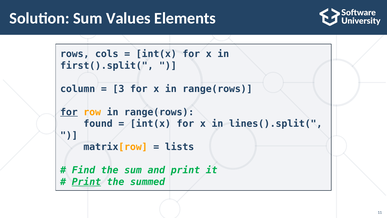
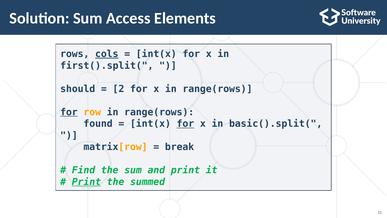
Values: Values -> Access
cols underline: none -> present
column: column -> should
3: 3 -> 2
for at (185, 124) underline: none -> present
lines().split(: lines().split( -> basic().split(
lists: lists -> break
